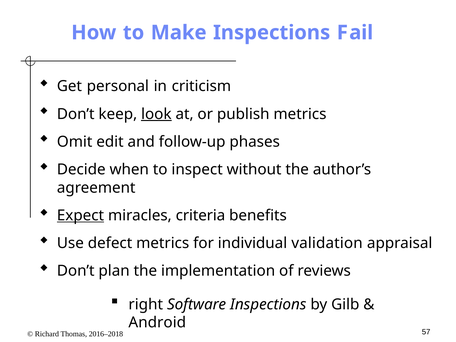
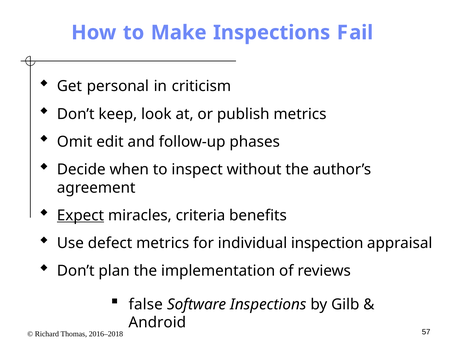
look underline: present -> none
validation: validation -> inspection
right: right -> false
